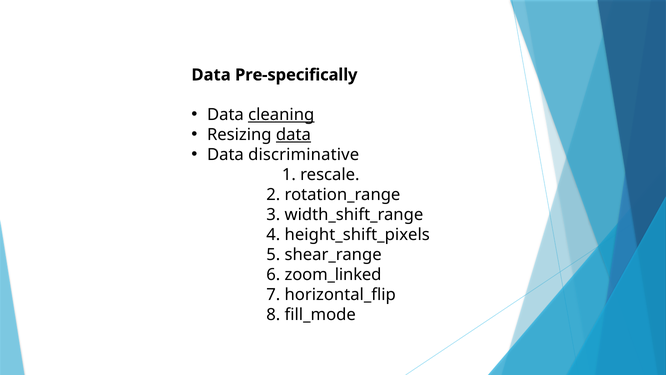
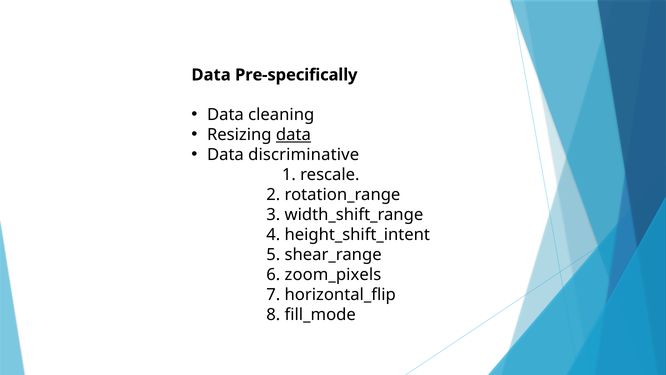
cleaning underline: present -> none
height_shift_pixels: height_shift_pixels -> height_shift_intent
zoom_linked: zoom_linked -> zoom_pixels
